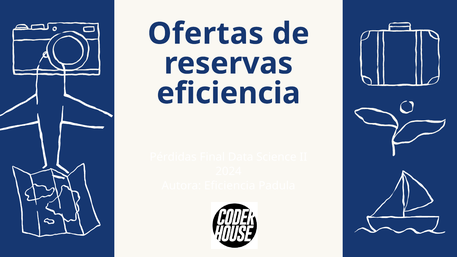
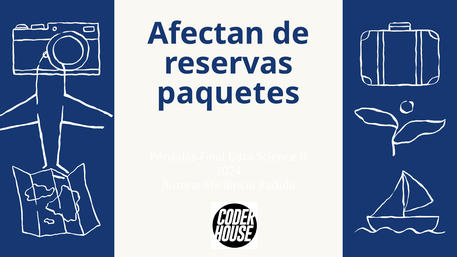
Ofertas: Ofertas -> Afectan
eficiencia at (228, 93): eficiencia -> paquetes
